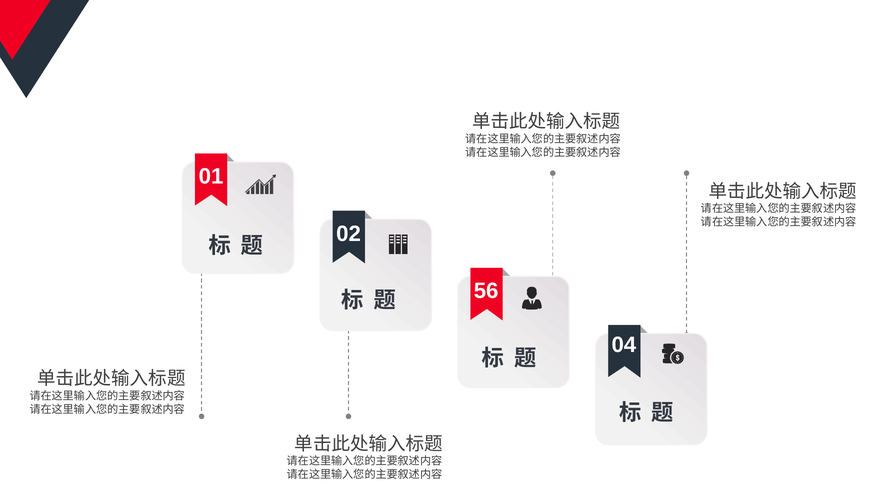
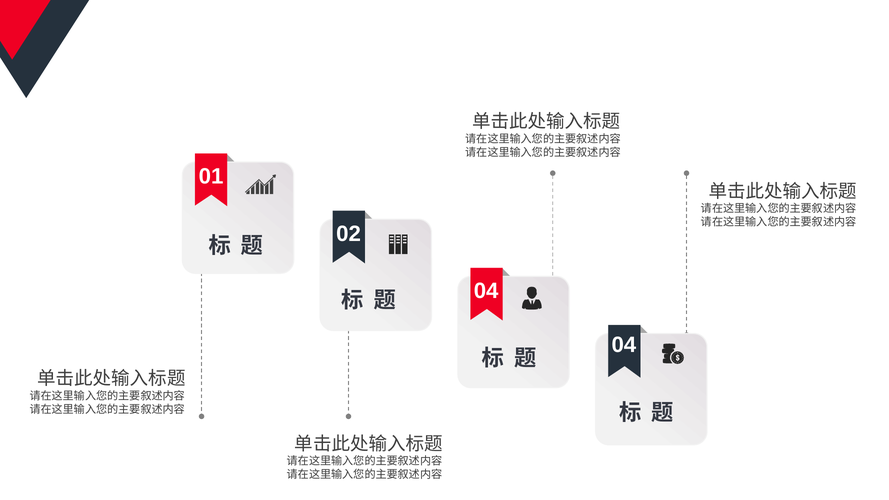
56 at (486, 291): 56 -> 04
